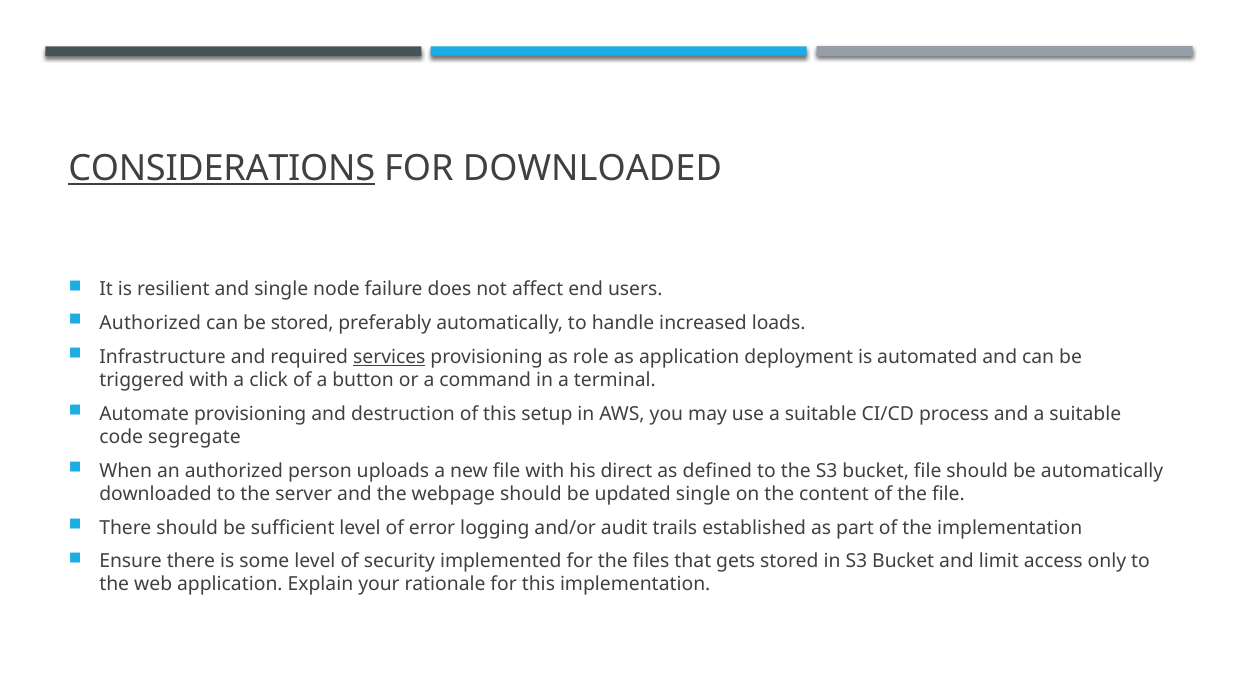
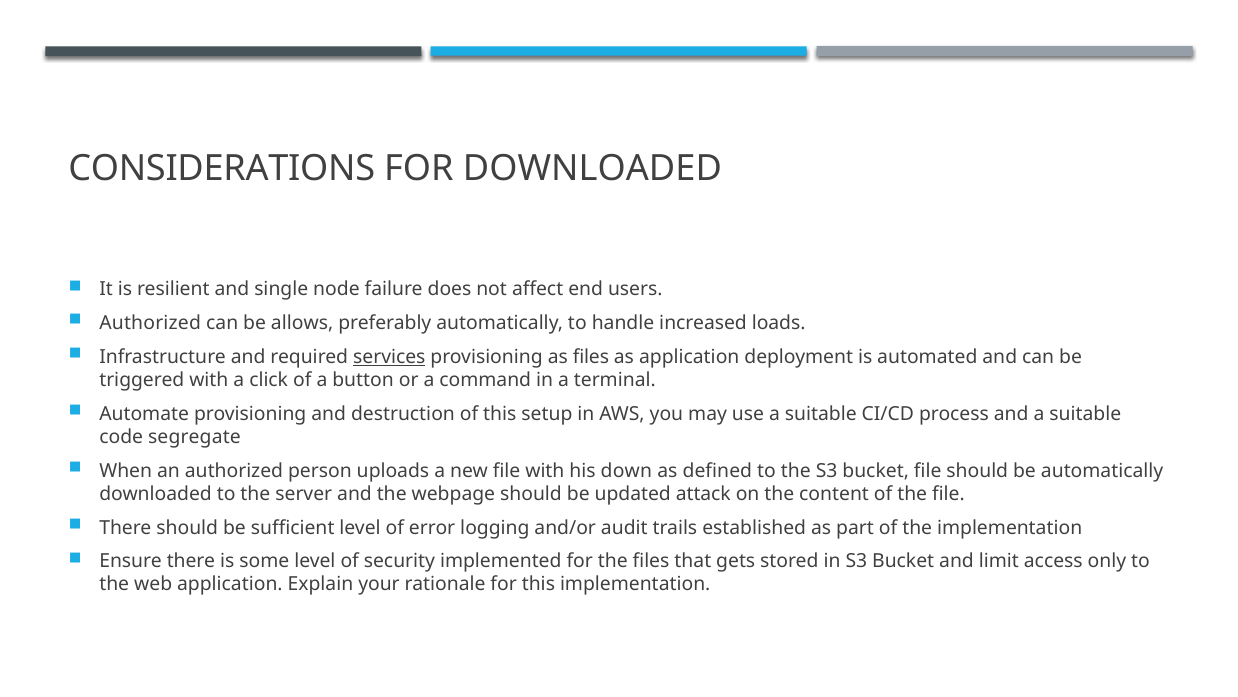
CONSIDERATIONS underline: present -> none
be stored: stored -> allows
as role: role -> files
direct: direct -> down
updated single: single -> attack
